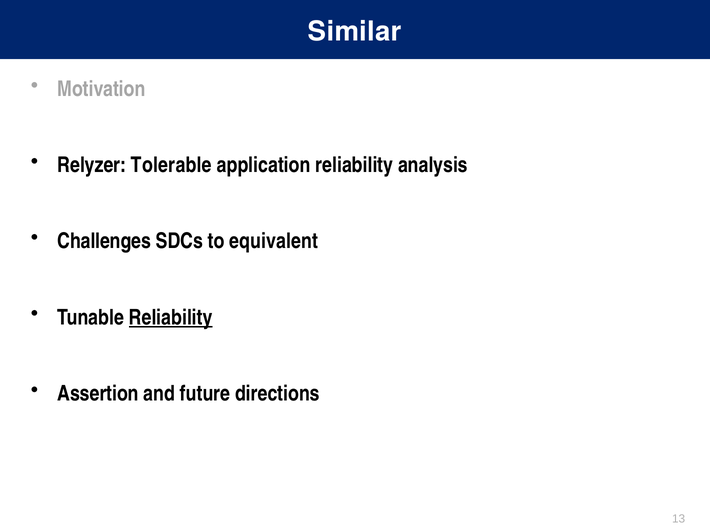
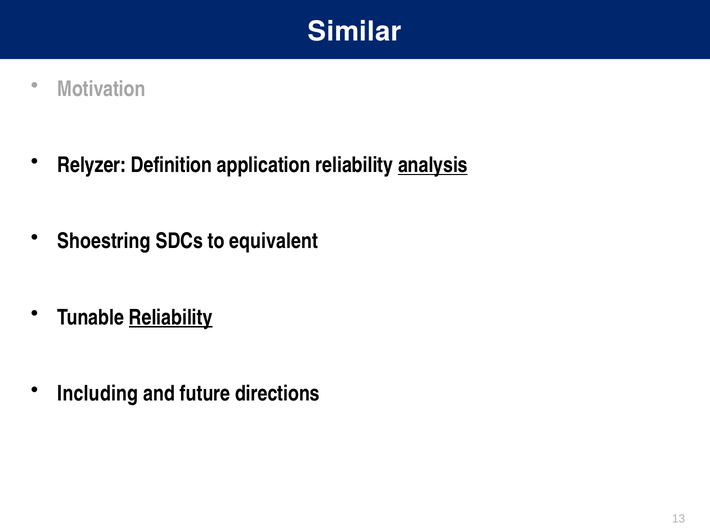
Tolerable: Tolerable -> Definition
analysis underline: none -> present
Challenges: Challenges -> Shoestring
Assertion: Assertion -> Including
